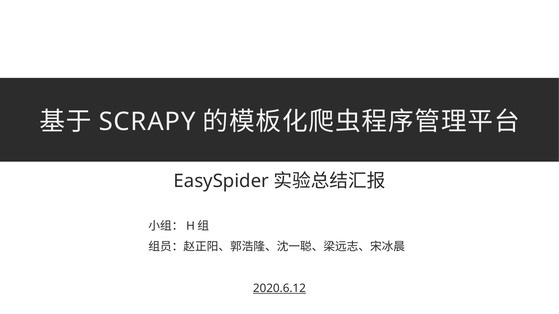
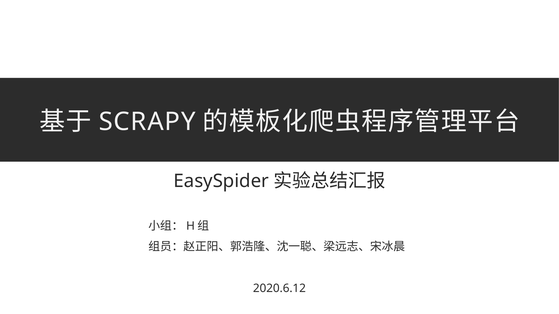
2020.6.12 underline: present -> none
